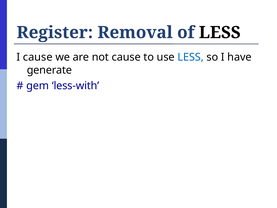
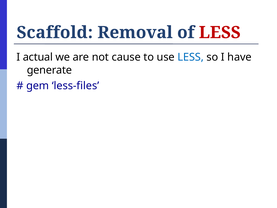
Register: Register -> Scaffold
LESS at (220, 32) colour: black -> red
I cause: cause -> actual
less-with: less-with -> less-files
